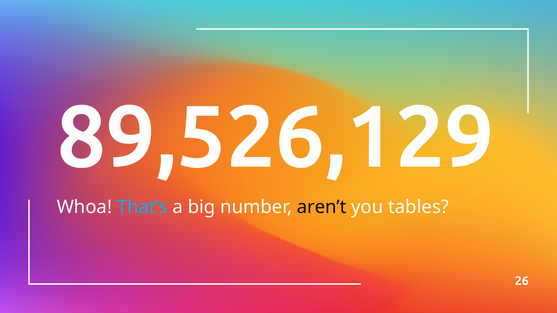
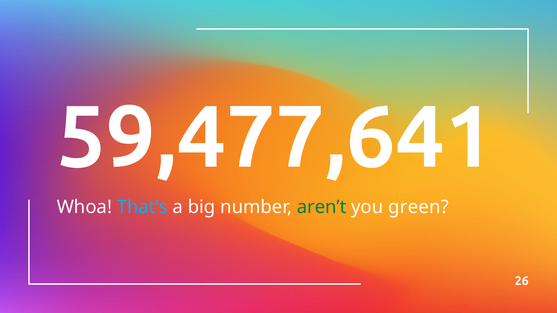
89,526,129: 89,526,129 -> 59,477,641
aren’t colour: black -> green
tables: tables -> green
